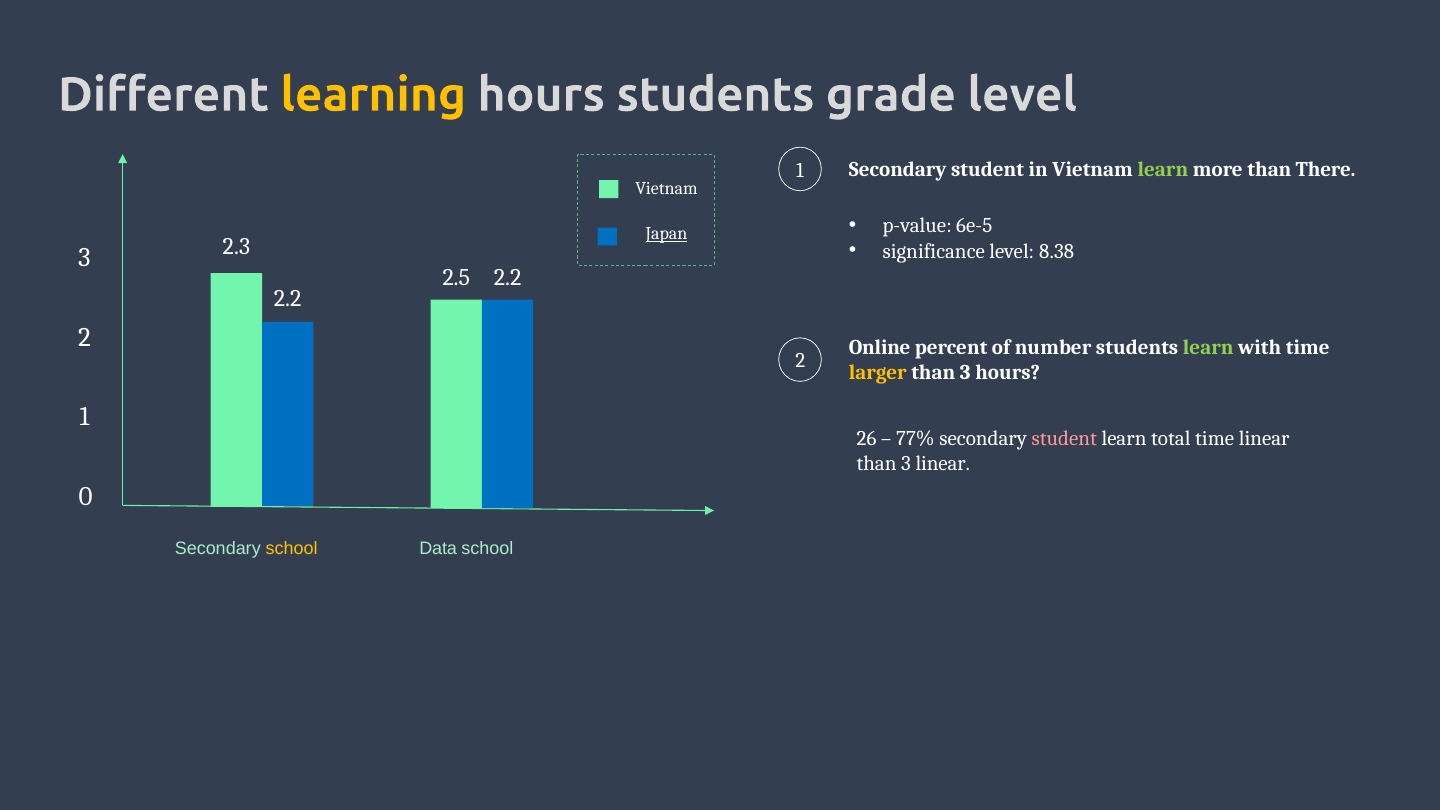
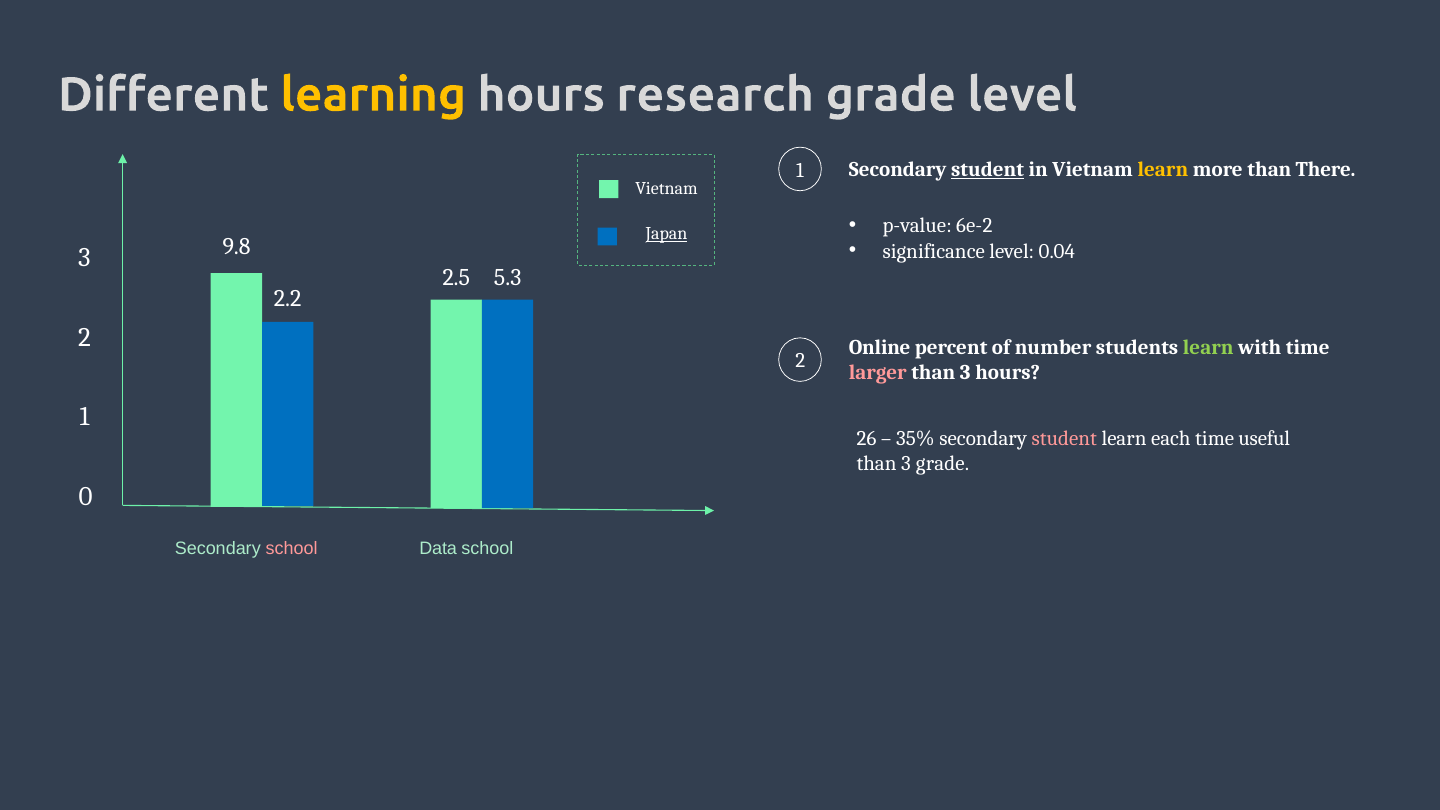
hours students: students -> research
student at (988, 169) underline: none -> present
learn at (1163, 169) colour: light green -> yellow
6e-5: 6e-5 -> 6e-2
8.38: 8.38 -> 0.04
2.3: 2.3 -> 9.8
2.5 2.2: 2.2 -> 5.3
larger colour: yellow -> pink
77%: 77% -> 35%
total: total -> each
time linear: linear -> useful
3 linear: linear -> grade
school at (292, 549) colour: yellow -> pink
